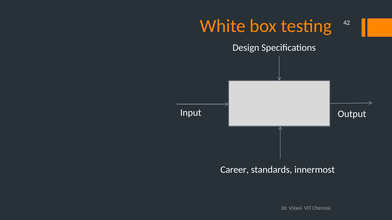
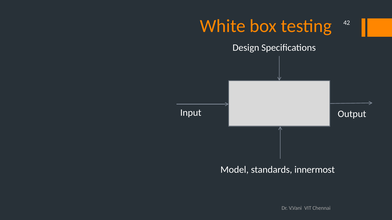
Career: Career -> Model
